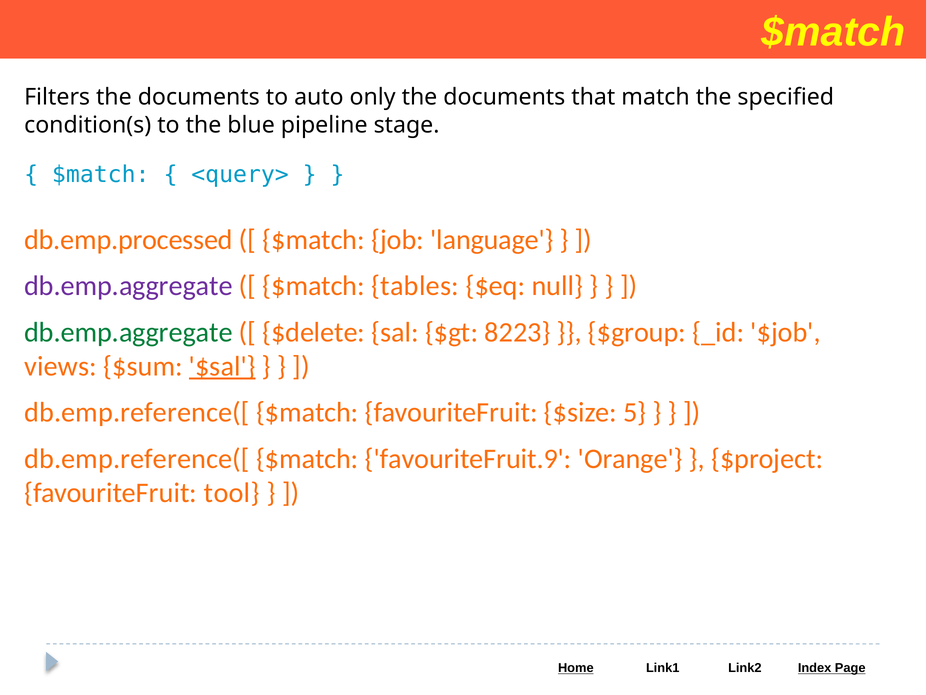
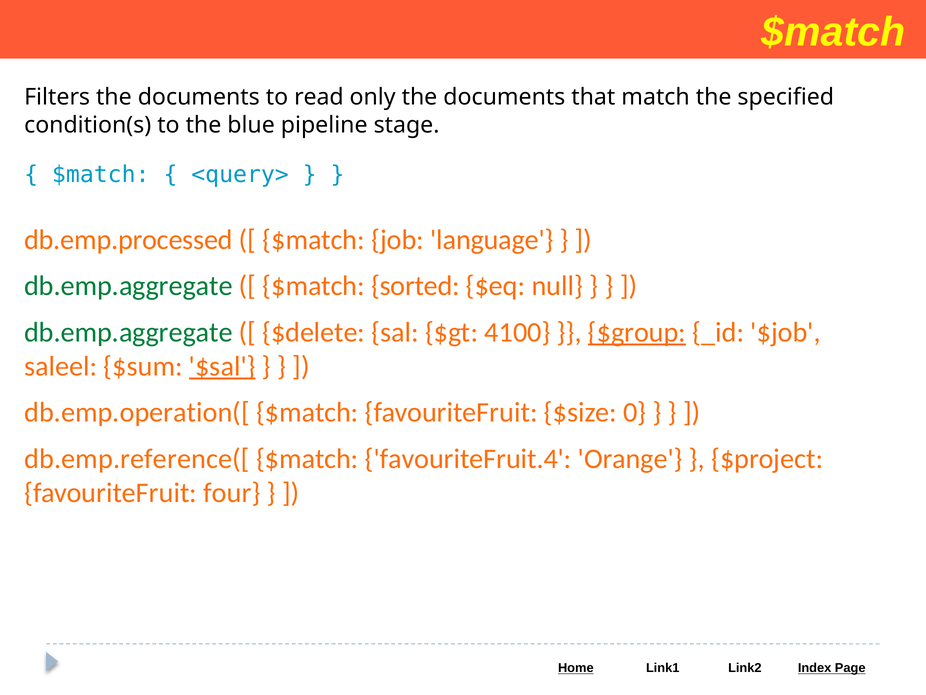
auto: auto -> read
db.emp.aggregate at (128, 286) colour: purple -> green
tables: tables -> sorted
8223: 8223 -> 4100
$group underline: none -> present
views: views -> saleel
db.emp.reference([ at (137, 412): db.emp.reference([ -> db.emp.operation([
5: 5 -> 0
favouriteFruit.9: favouriteFruit.9 -> favouriteFruit.4
tool: tool -> four
